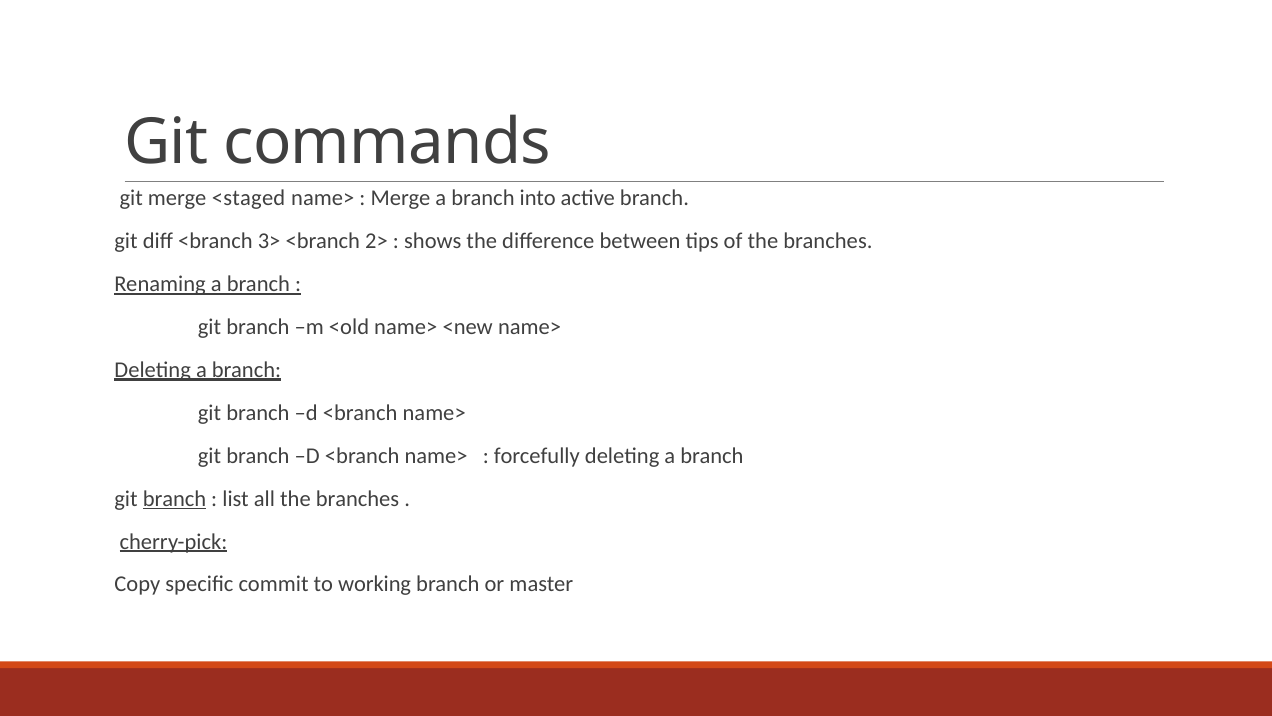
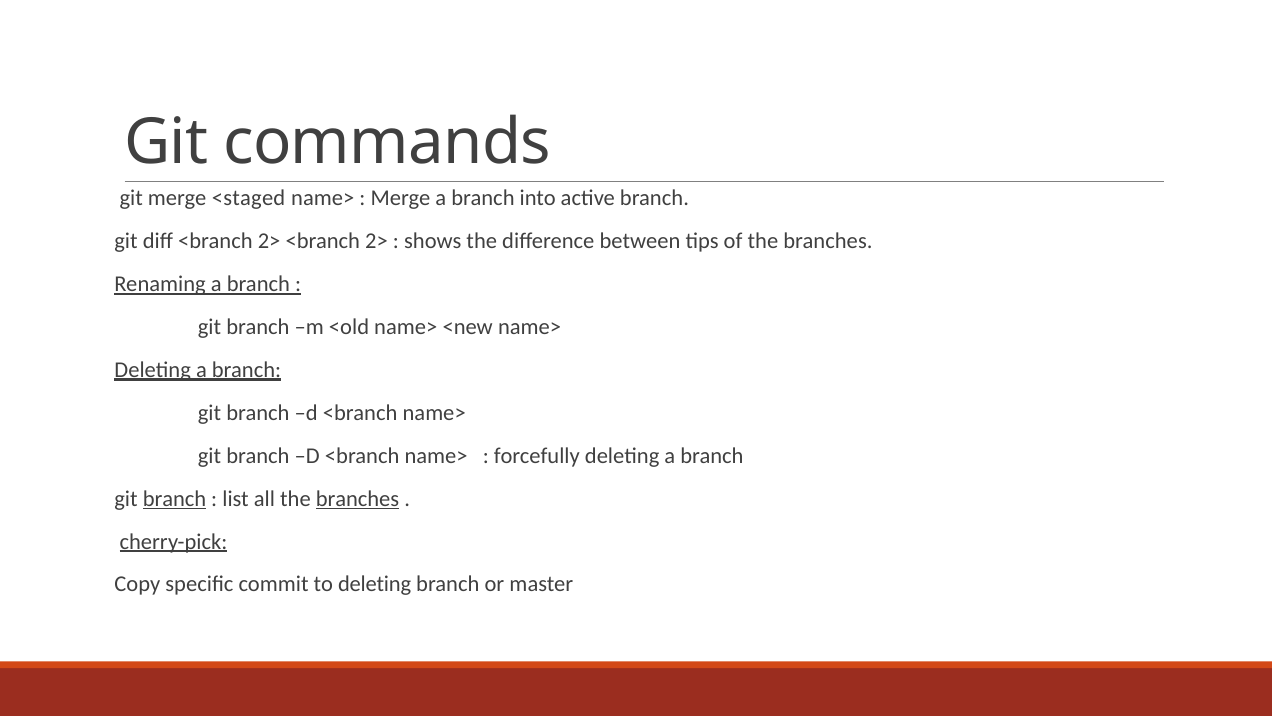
diff <branch 3>: 3> -> 2>
branches at (358, 498) underline: none -> present
to working: working -> deleting
